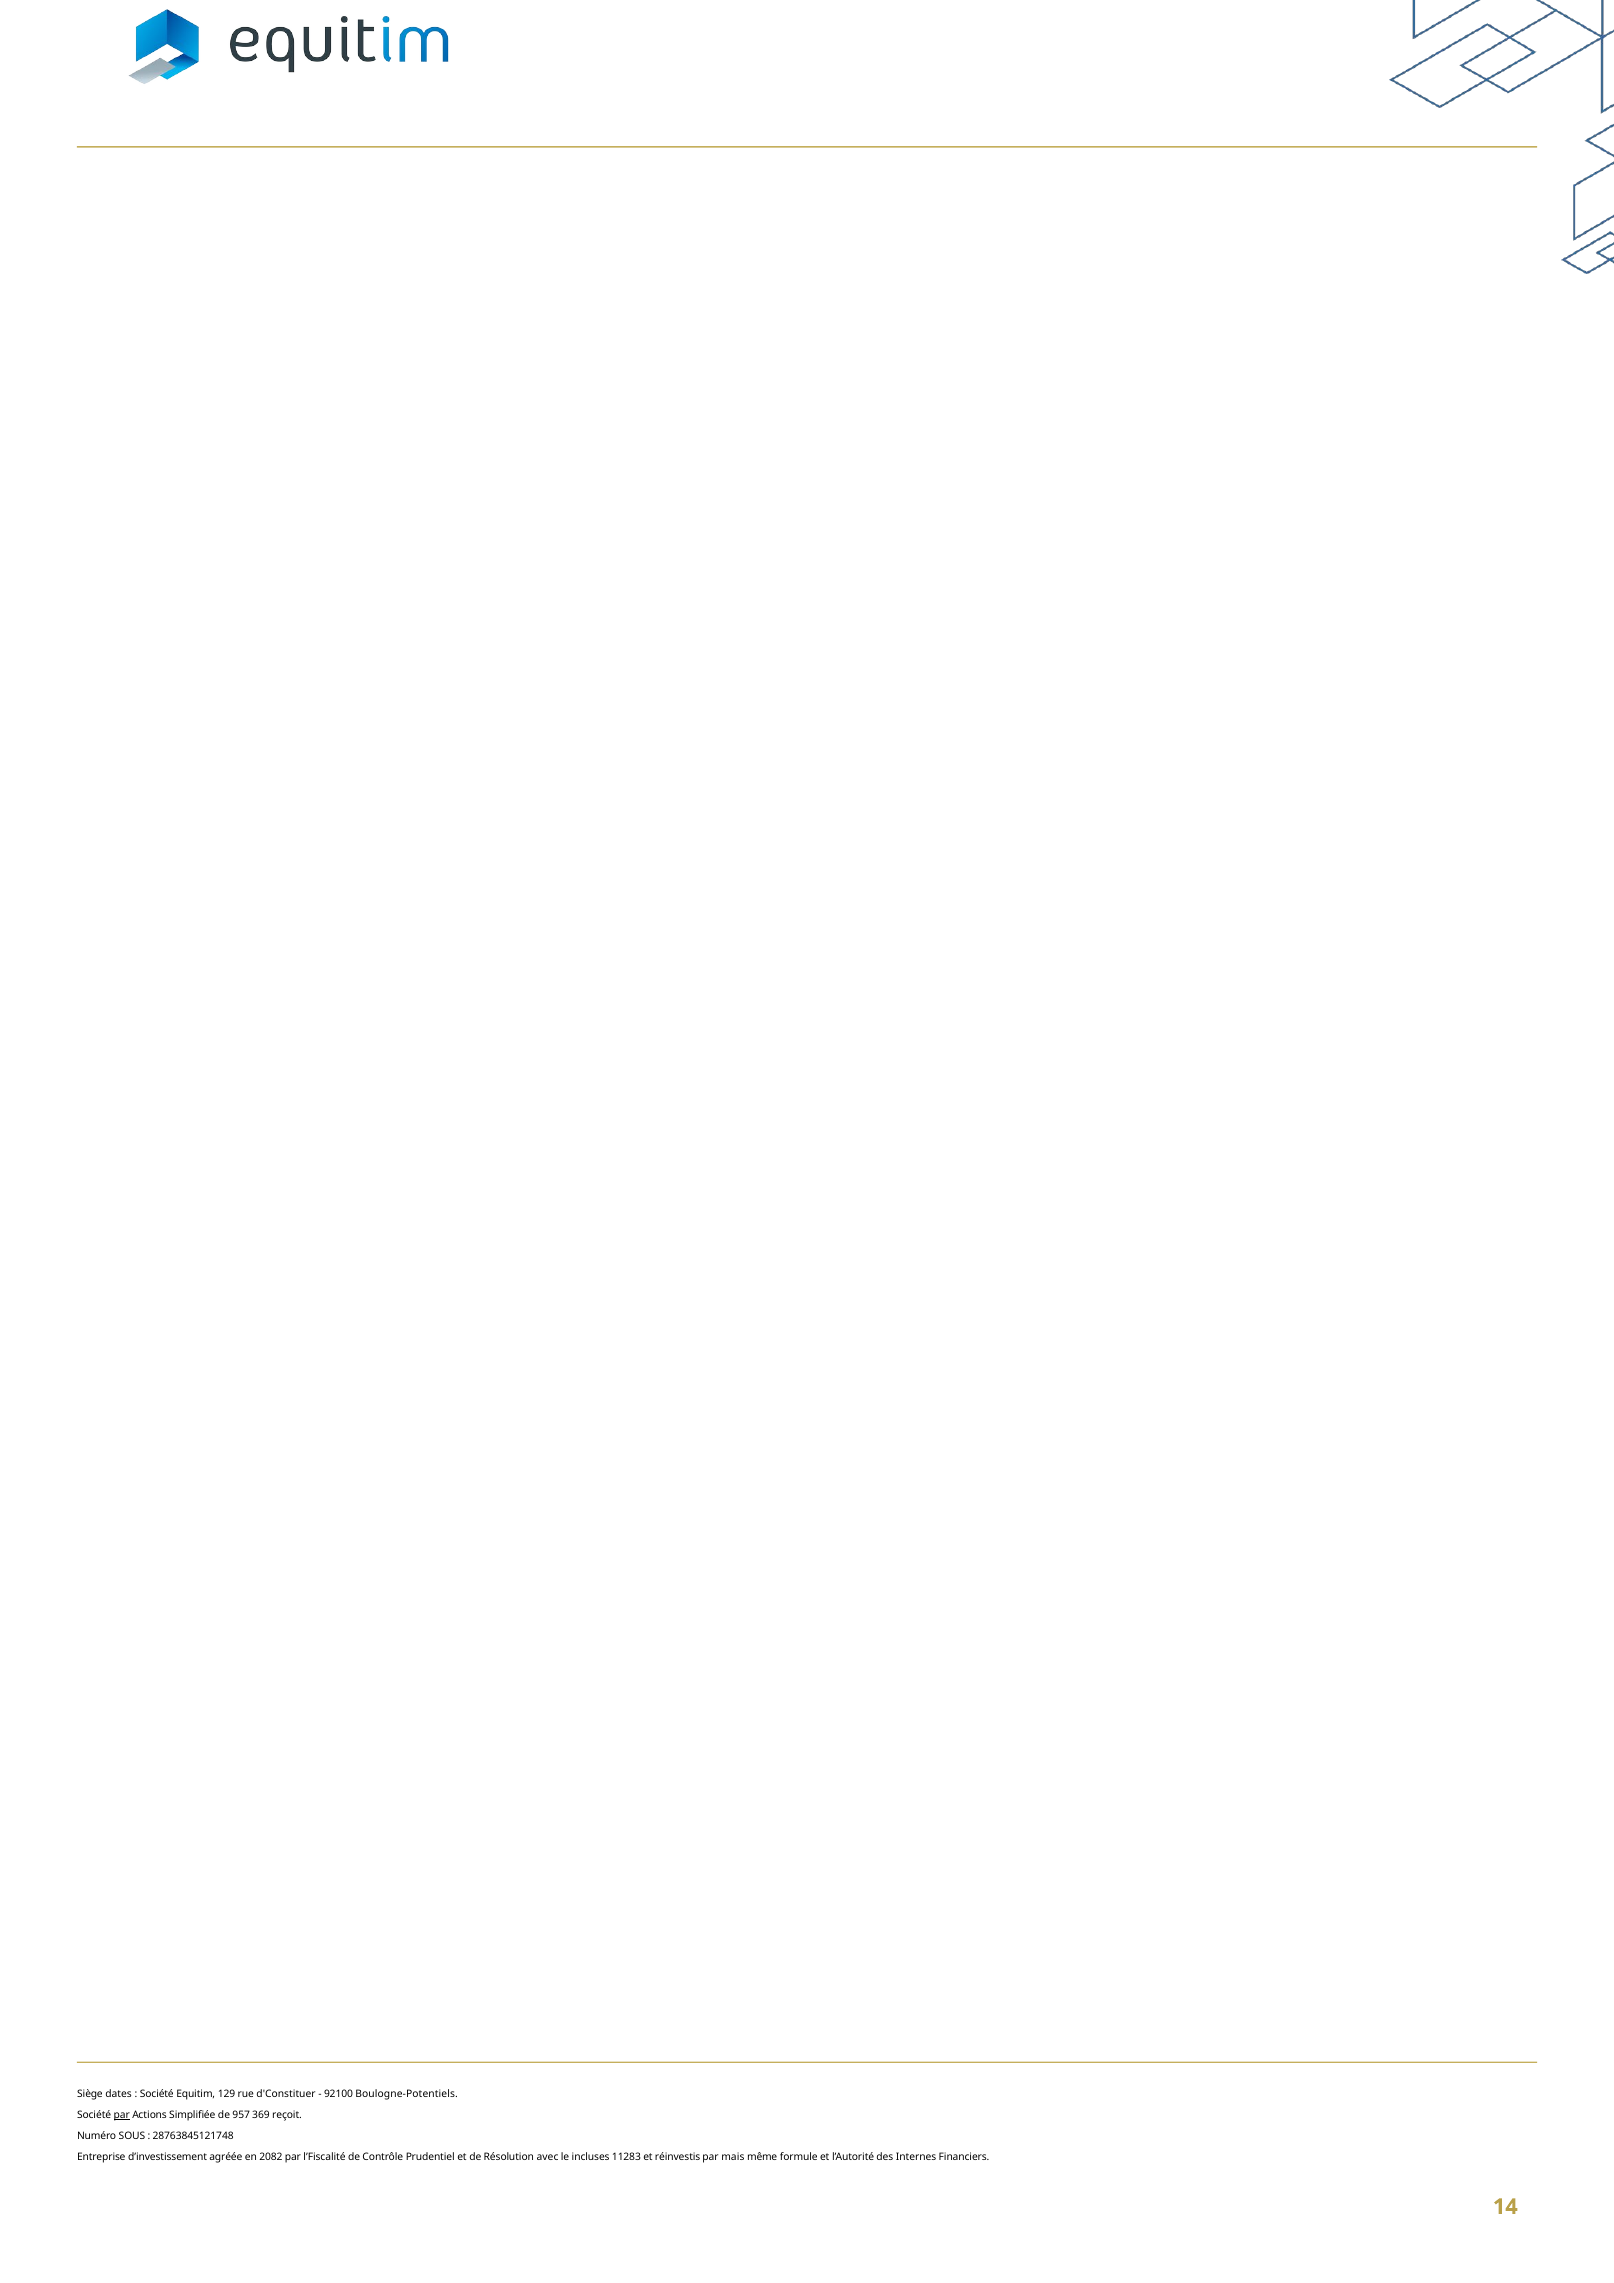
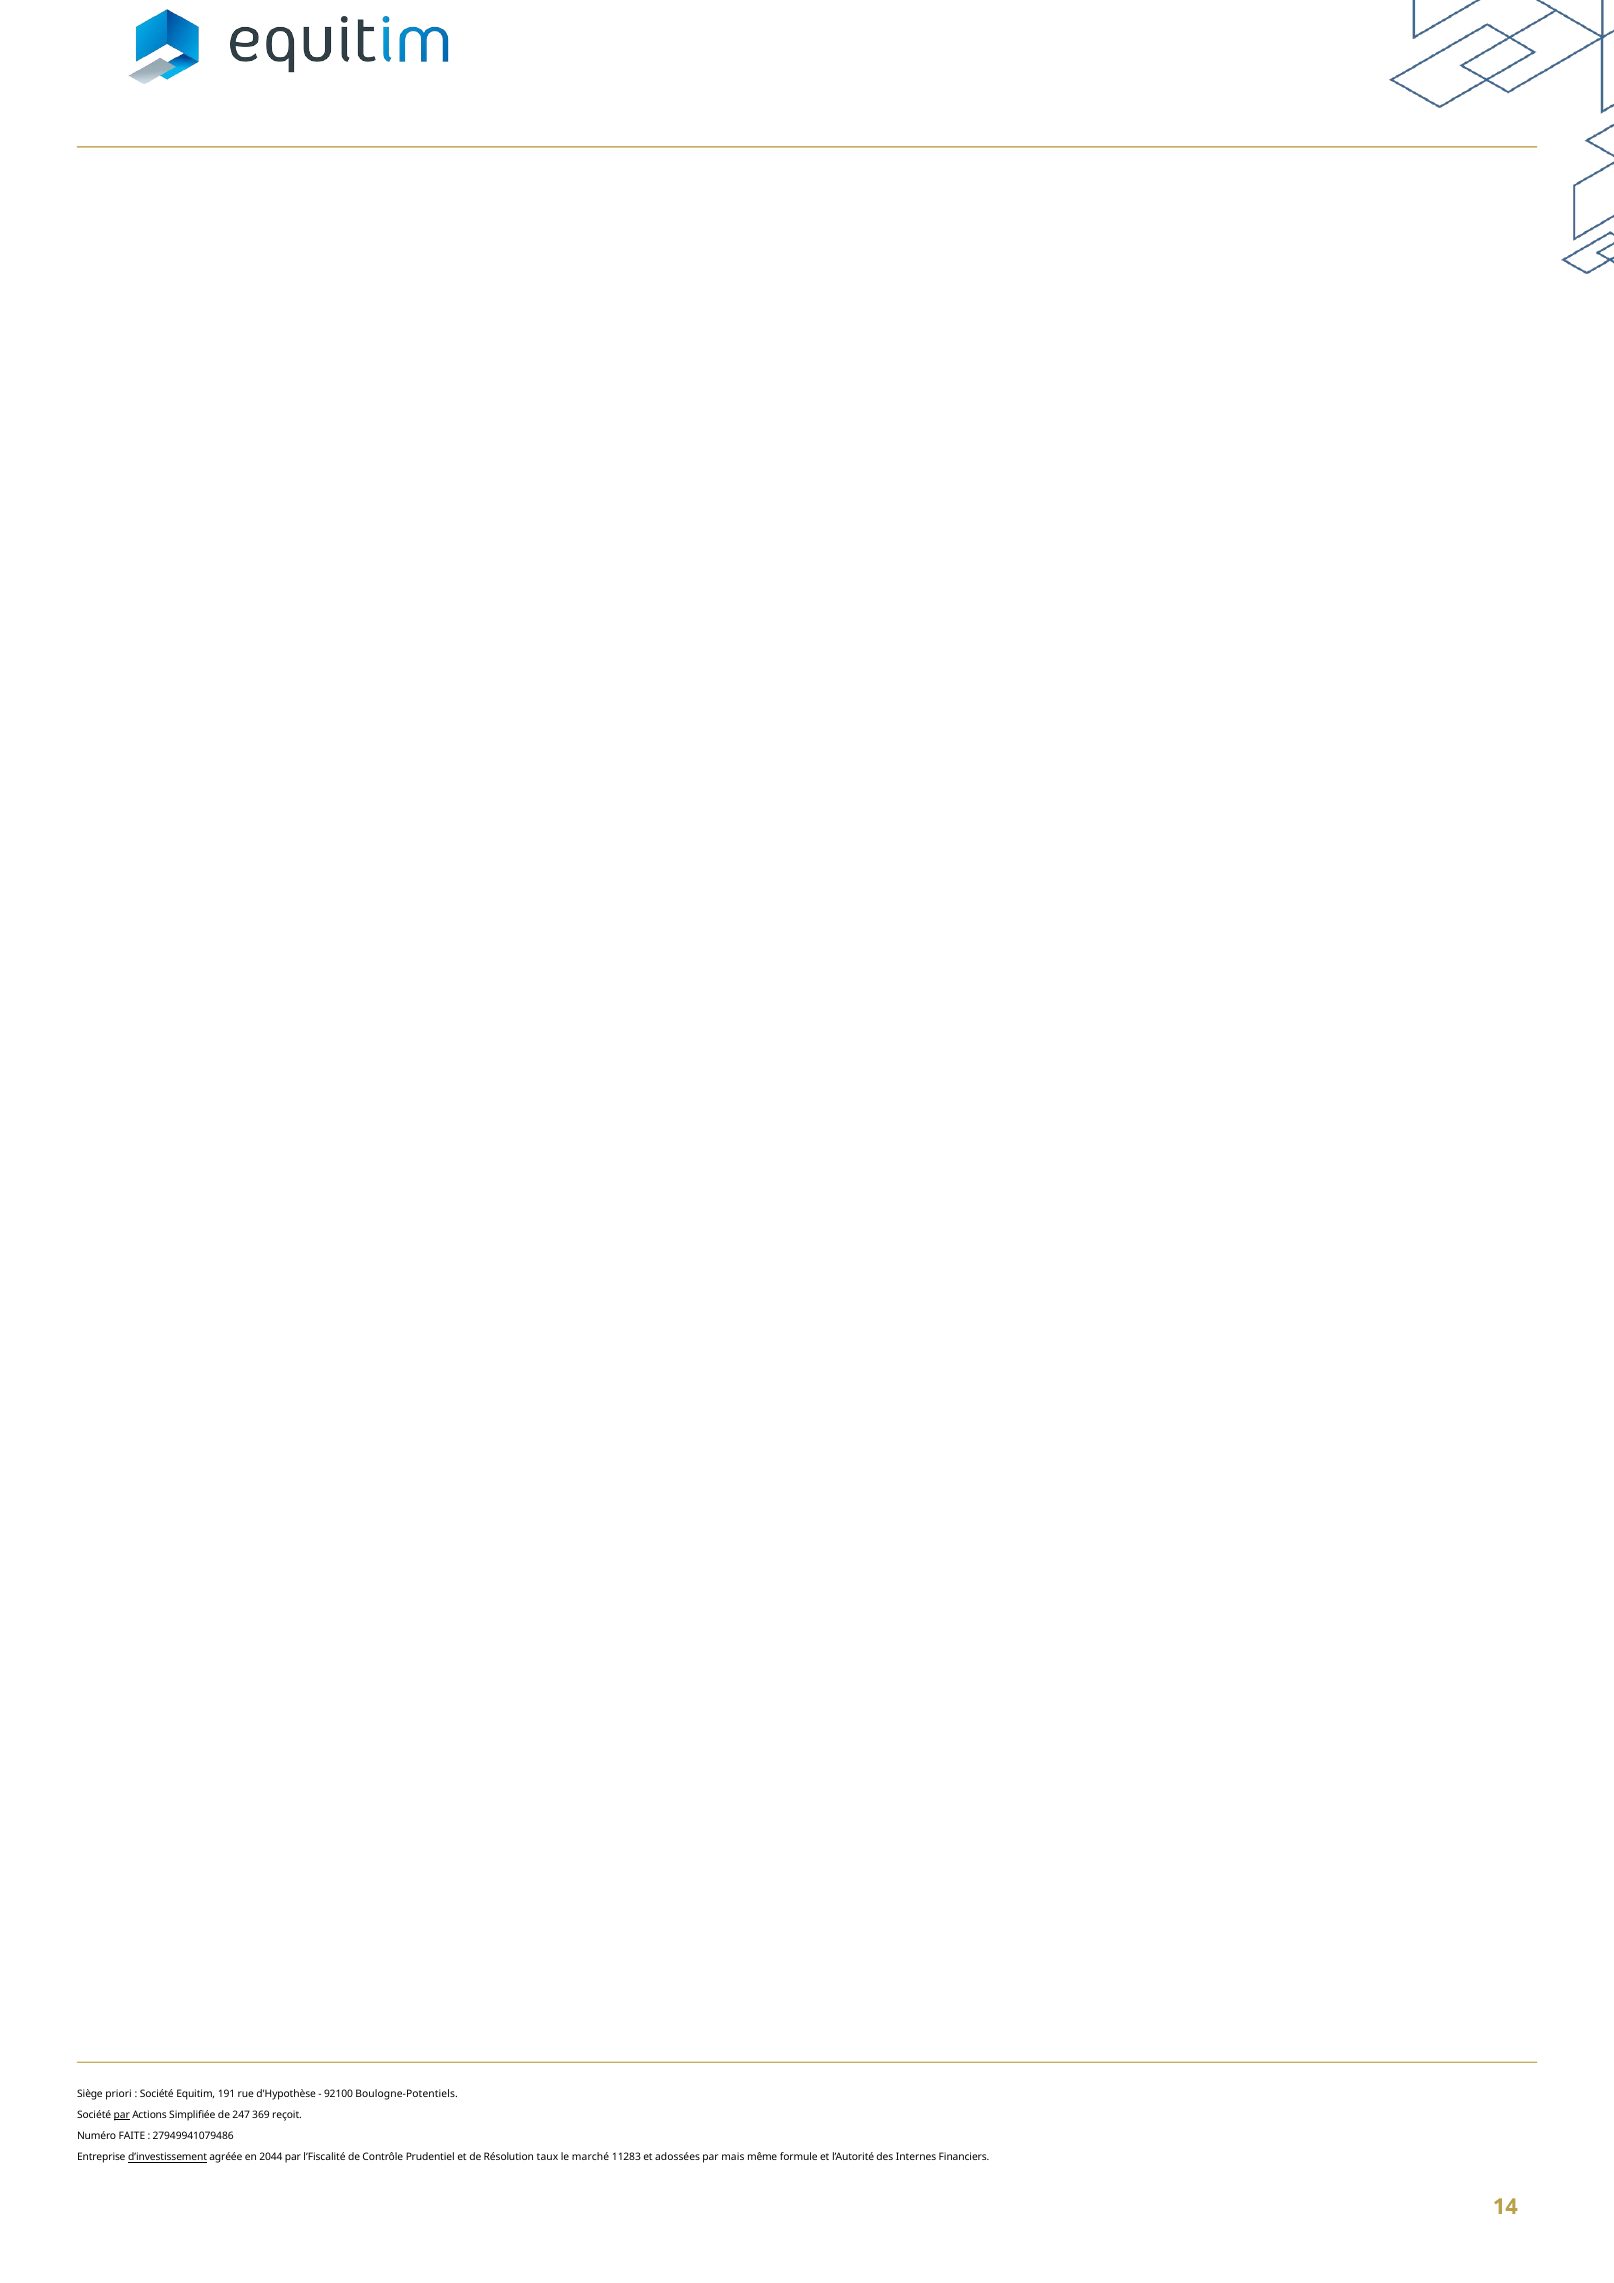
dates: dates -> priori
129: 129 -> 191
d'Constituer: d'Constituer -> d'Hypothèse
957: 957 -> 247
SOUS: SOUS -> FAITE
28763845121748: 28763845121748 -> 27949941079486
d’investissement underline: none -> present
2082: 2082 -> 2044
avec: avec -> taux
incluses: incluses -> marché
réinvestis: réinvestis -> adossées
